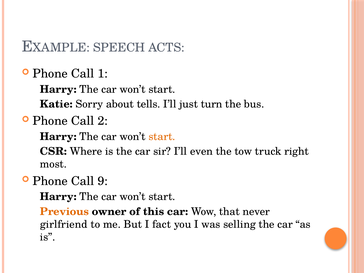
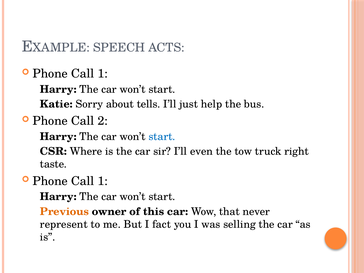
turn: turn -> help
start at (162, 137) colour: orange -> blue
most: most -> taste
9 at (103, 181): 9 -> 1
girlfriend: girlfriend -> represent
